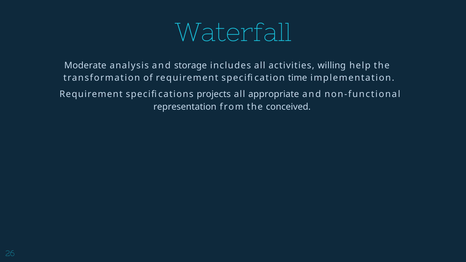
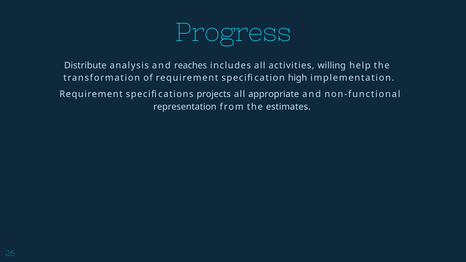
Waterfall: Waterfall -> Progress
Moderate: Moderate -> Distribute
storage: storage -> reaches
time: time -> high
conceived: conceived -> estimates
